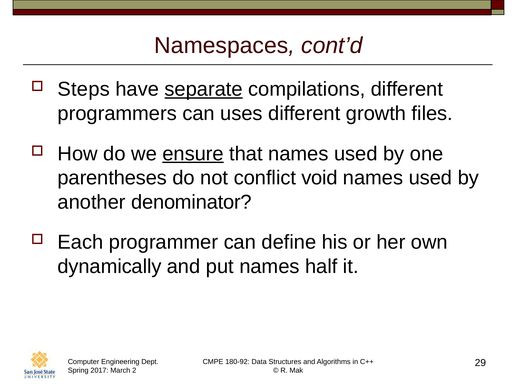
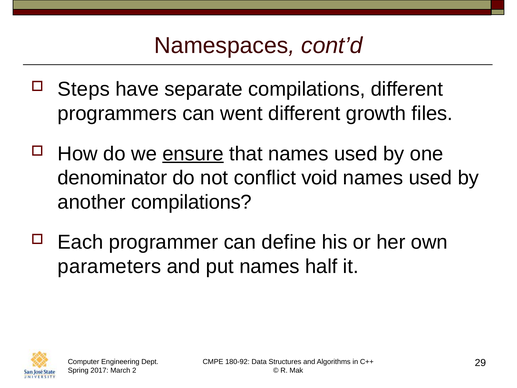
separate underline: present -> none
uses: uses -> went
parentheses: parentheses -> denominator
another denominator: denominator -> compilations
dynamically: dynamically -> parameters
